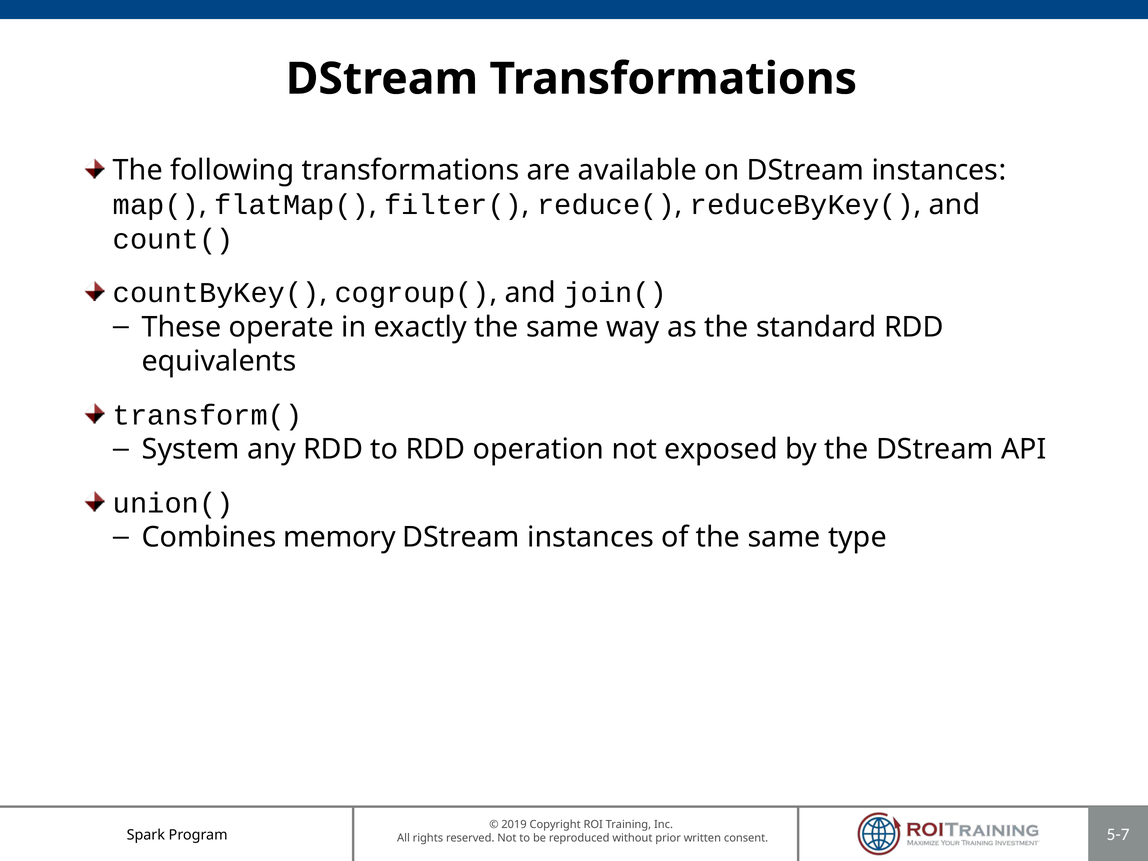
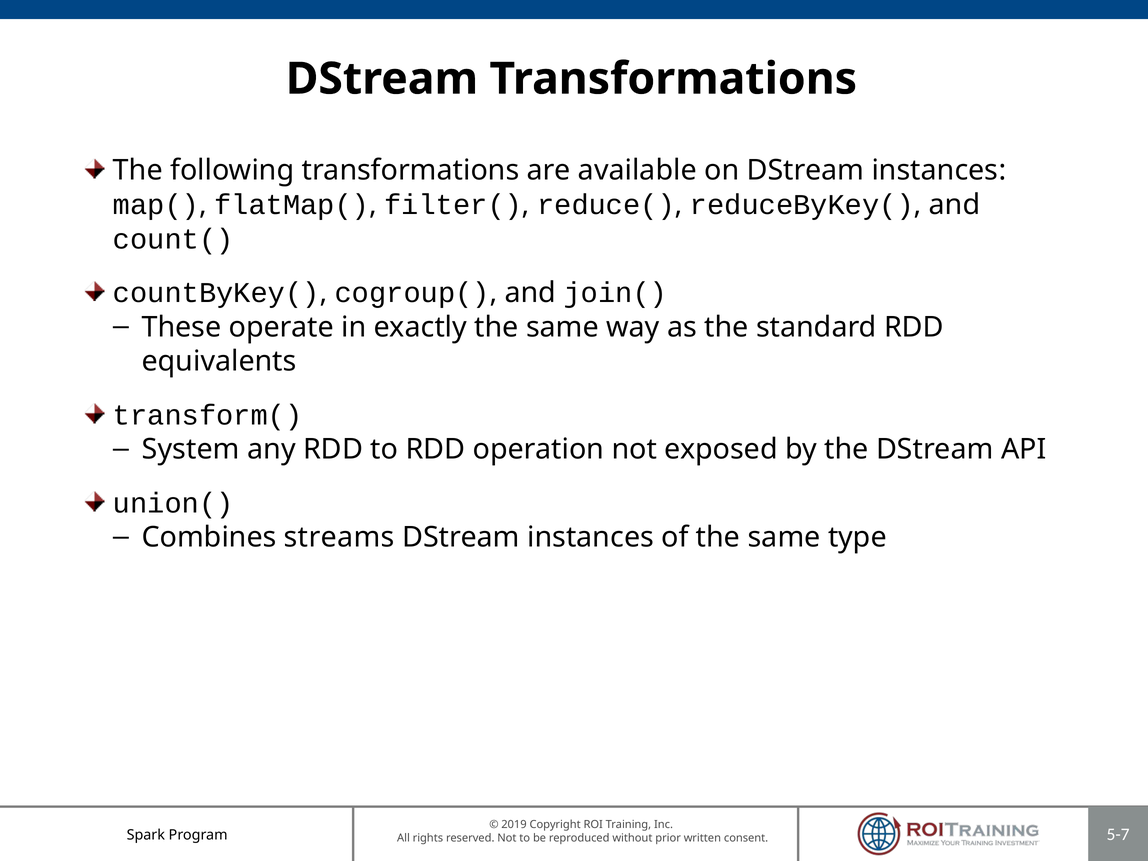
memory: memory -> streams
